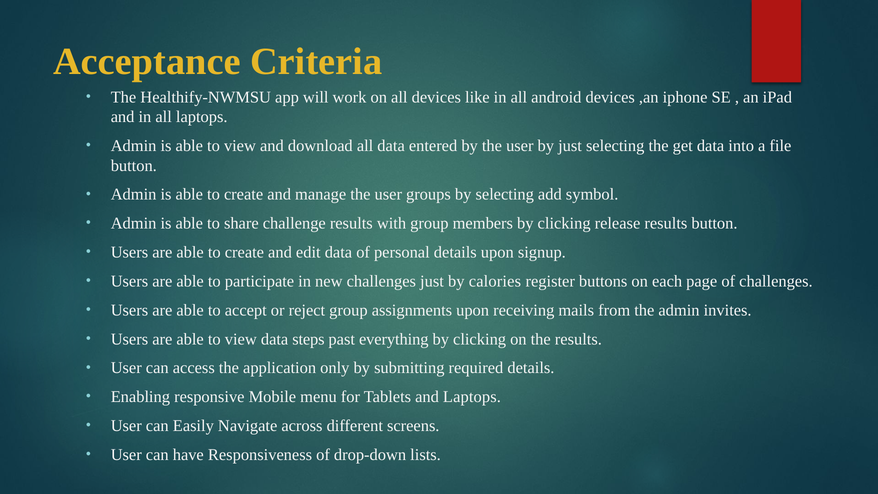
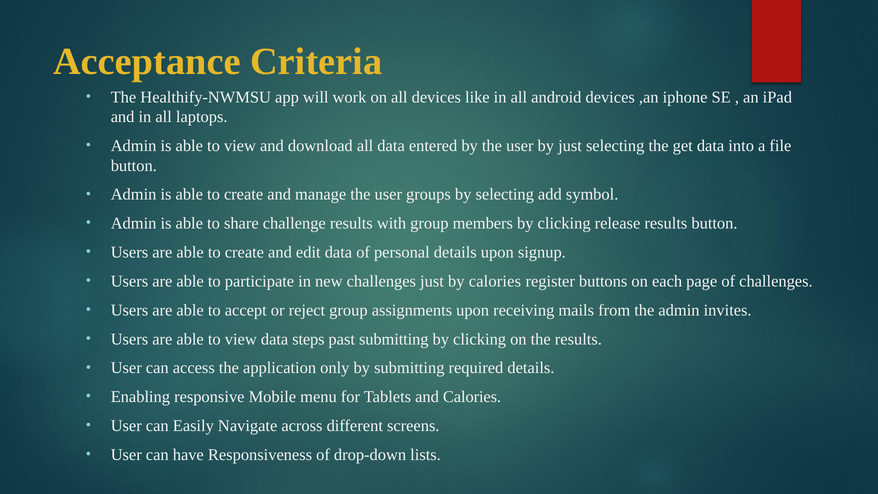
past everything: everything -> submitting
and Laptops: Laptops -> Calories
